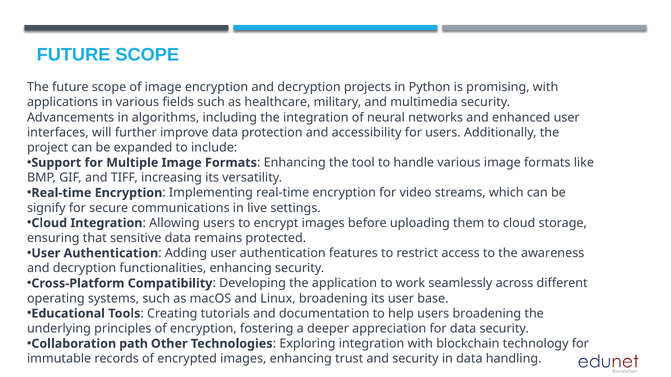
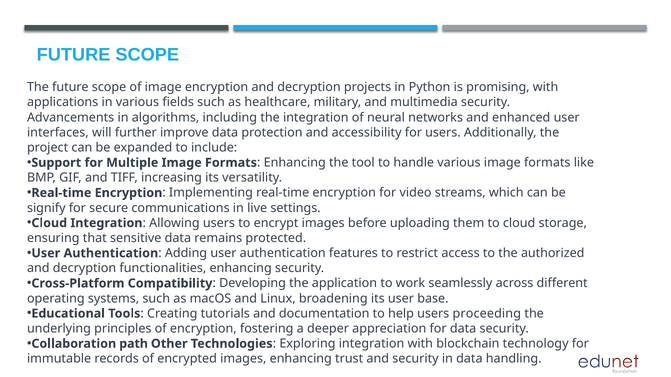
awareness: awareness -> authorized
users broadening: broadening -> proceeding
